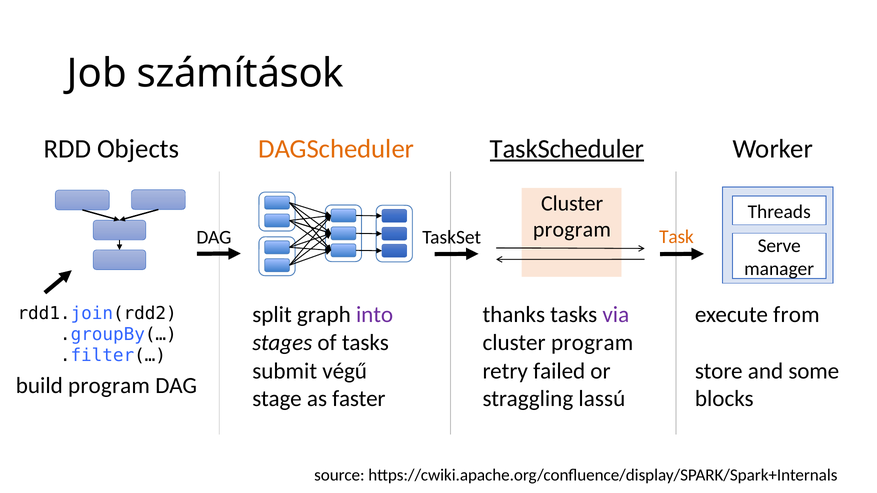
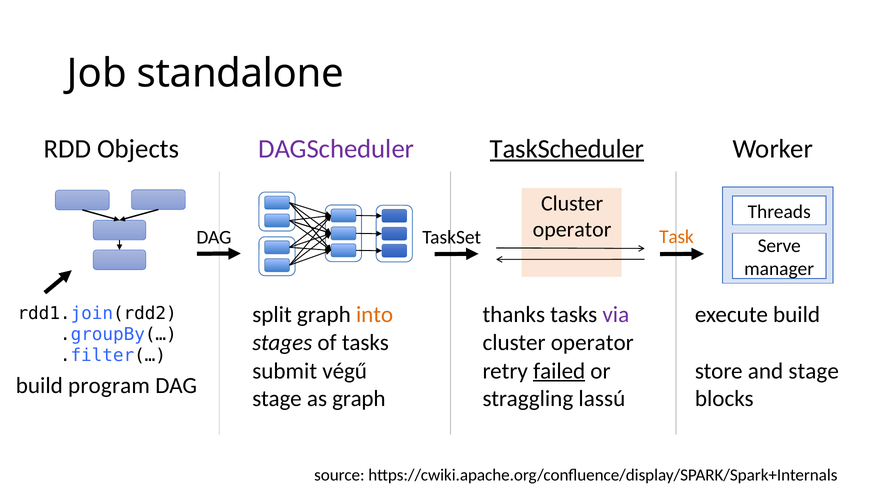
számítások: számítások -> standalone
DAGScheduler colour: orange -> purple
program at (572, 230): program -> operator
into colour: purple -> orange
execute from: from -> build
program at (592, 343): program -> operator
failed underline: none -> present
and some: some -> stage
as faster: faster -> graph
